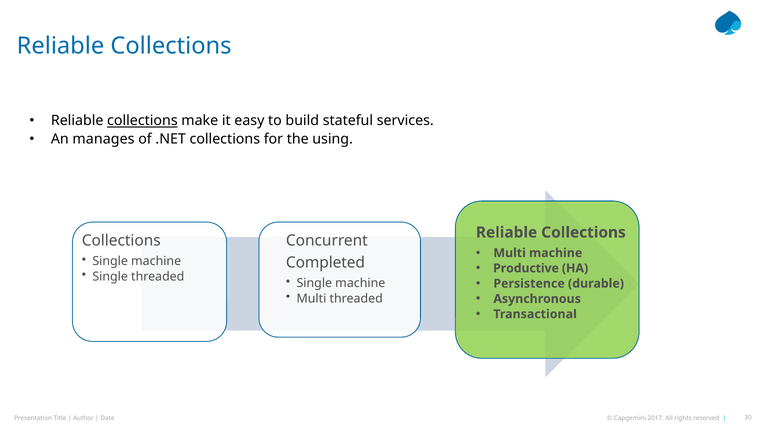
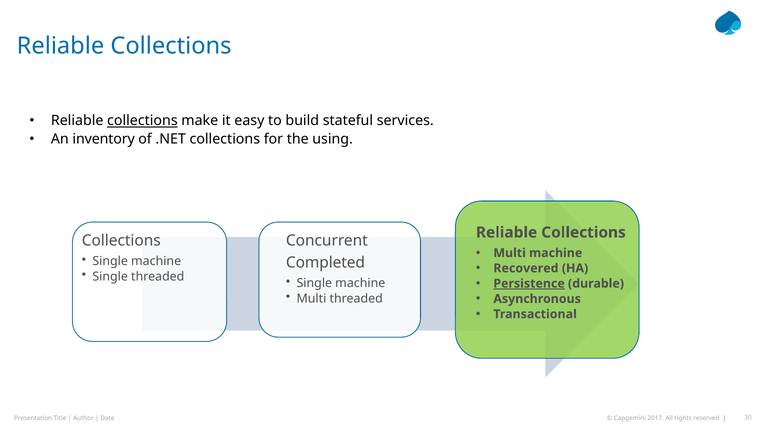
manages: manages -> inventory
Productive: Productive -> Recovered
Persistence underline: none -> present
